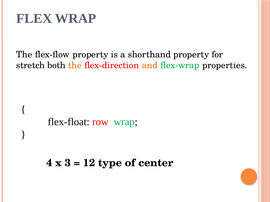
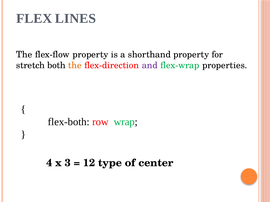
FLEX WRAP: WRAP -> LINES
and colour: orange -> purple
flex-float: flex-float -> flex-both
